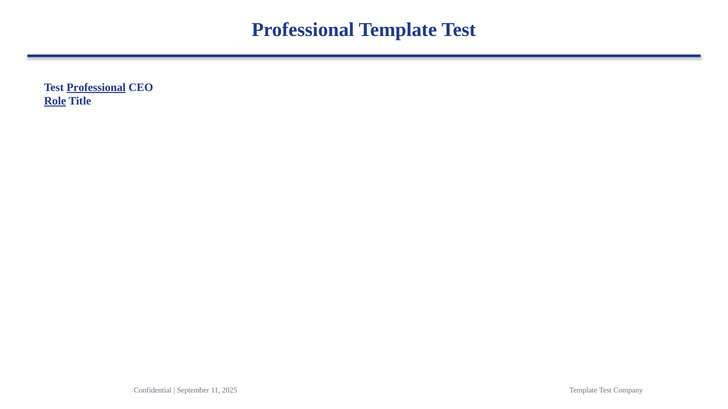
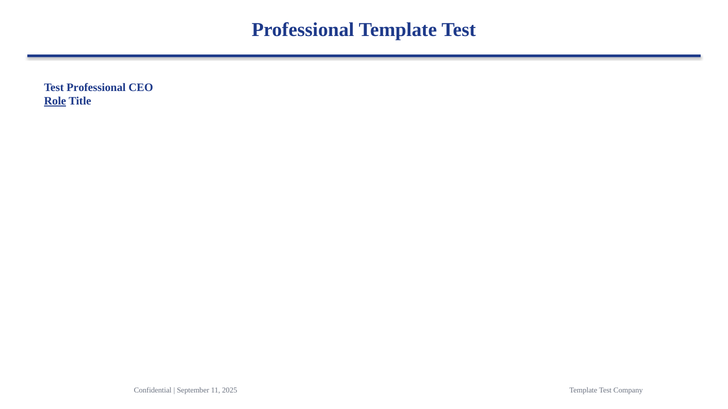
Professional at (96, 88) underline: present -> none
